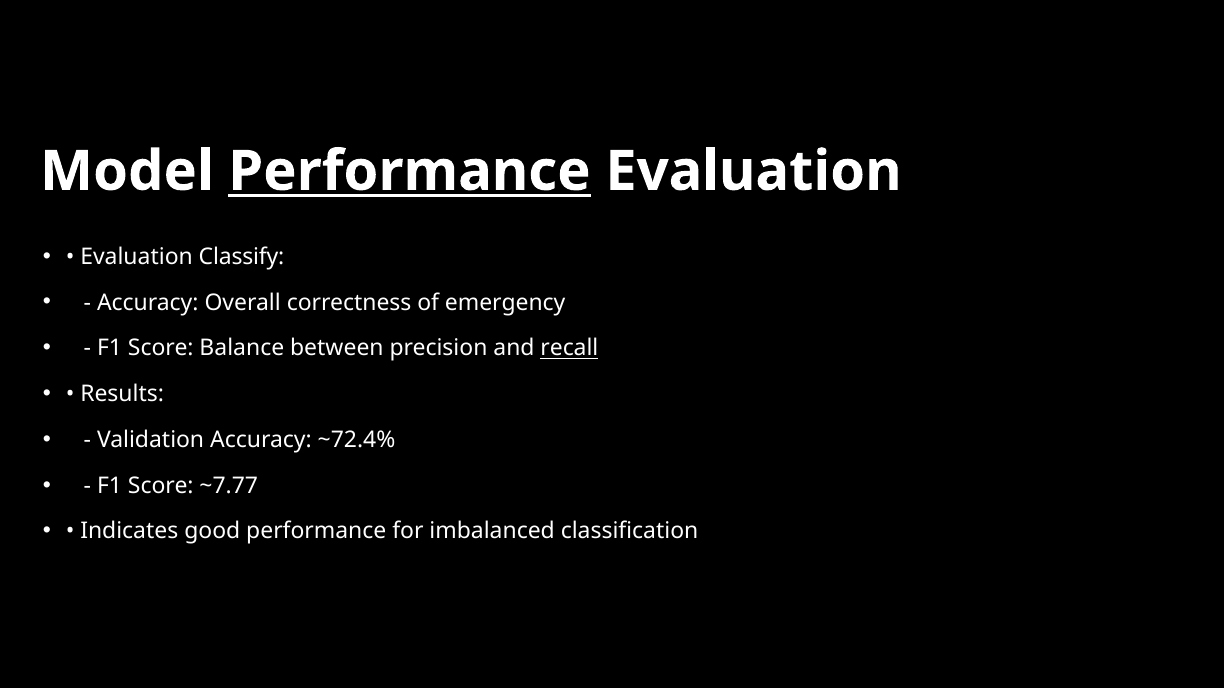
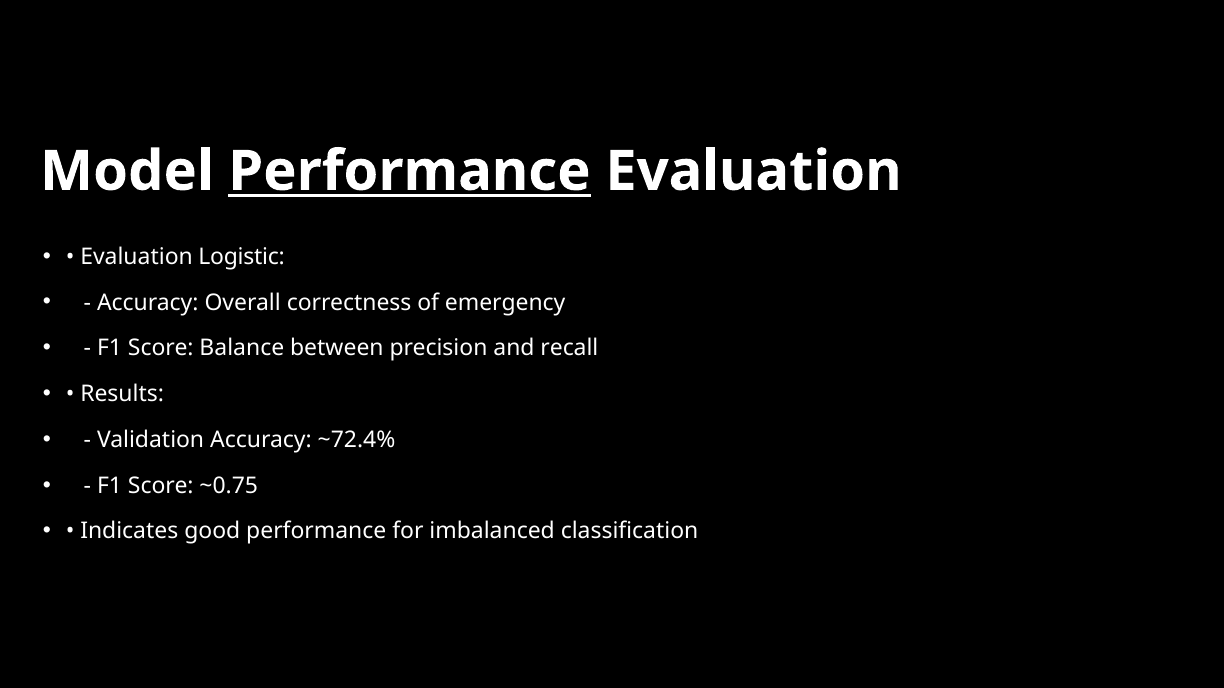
Classify: Classify -> Logistic
recall underline: present -> none
~7.77: ~7.77 -> ~0.75
